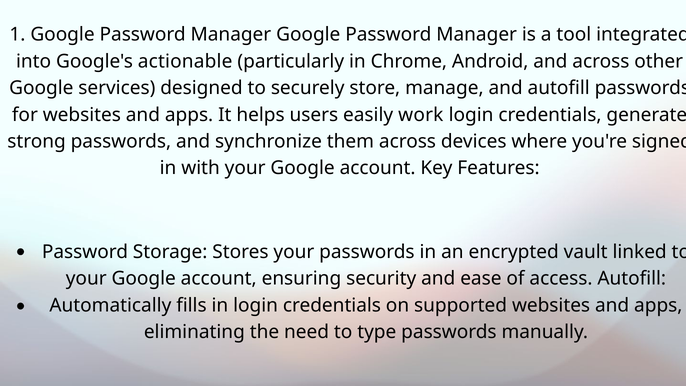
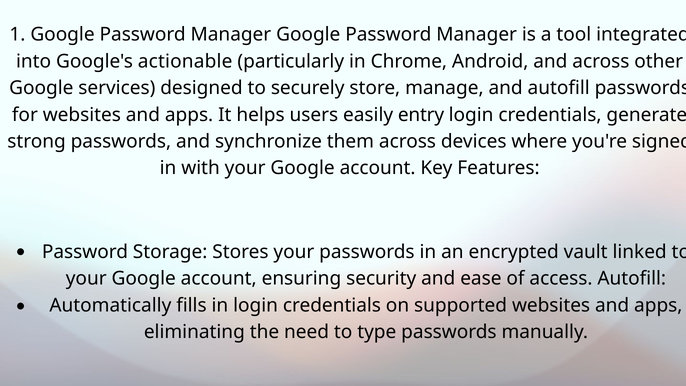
work: work -> entry
